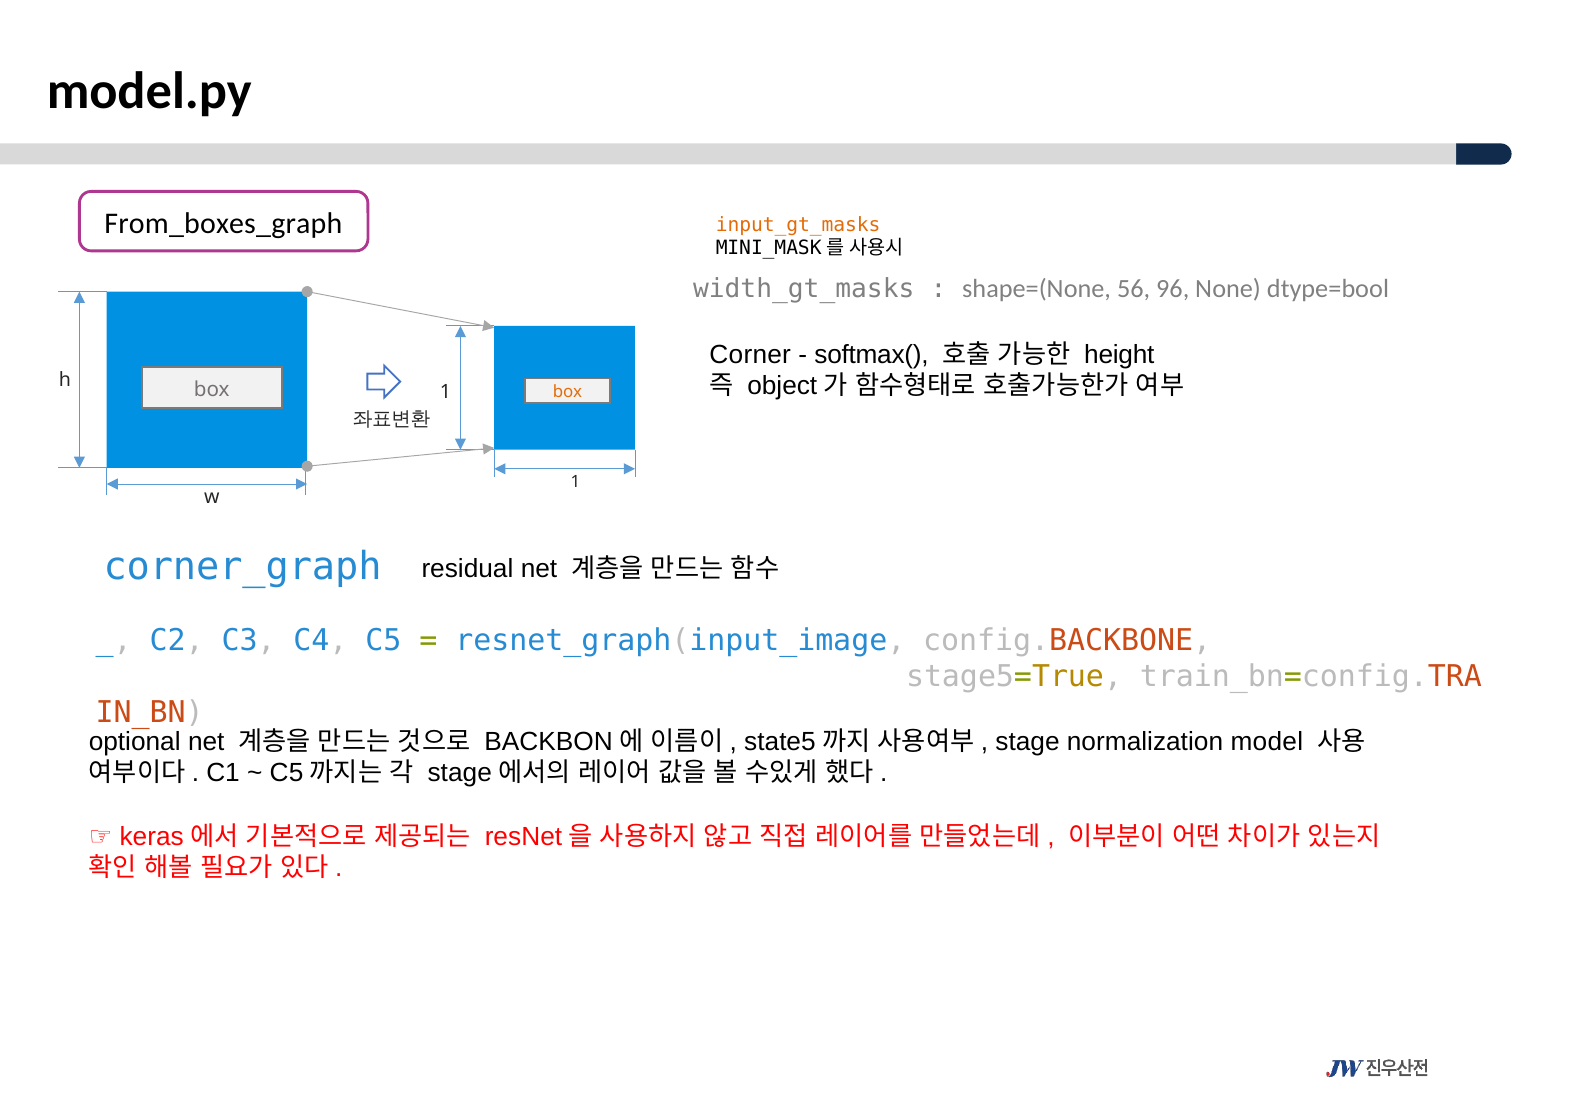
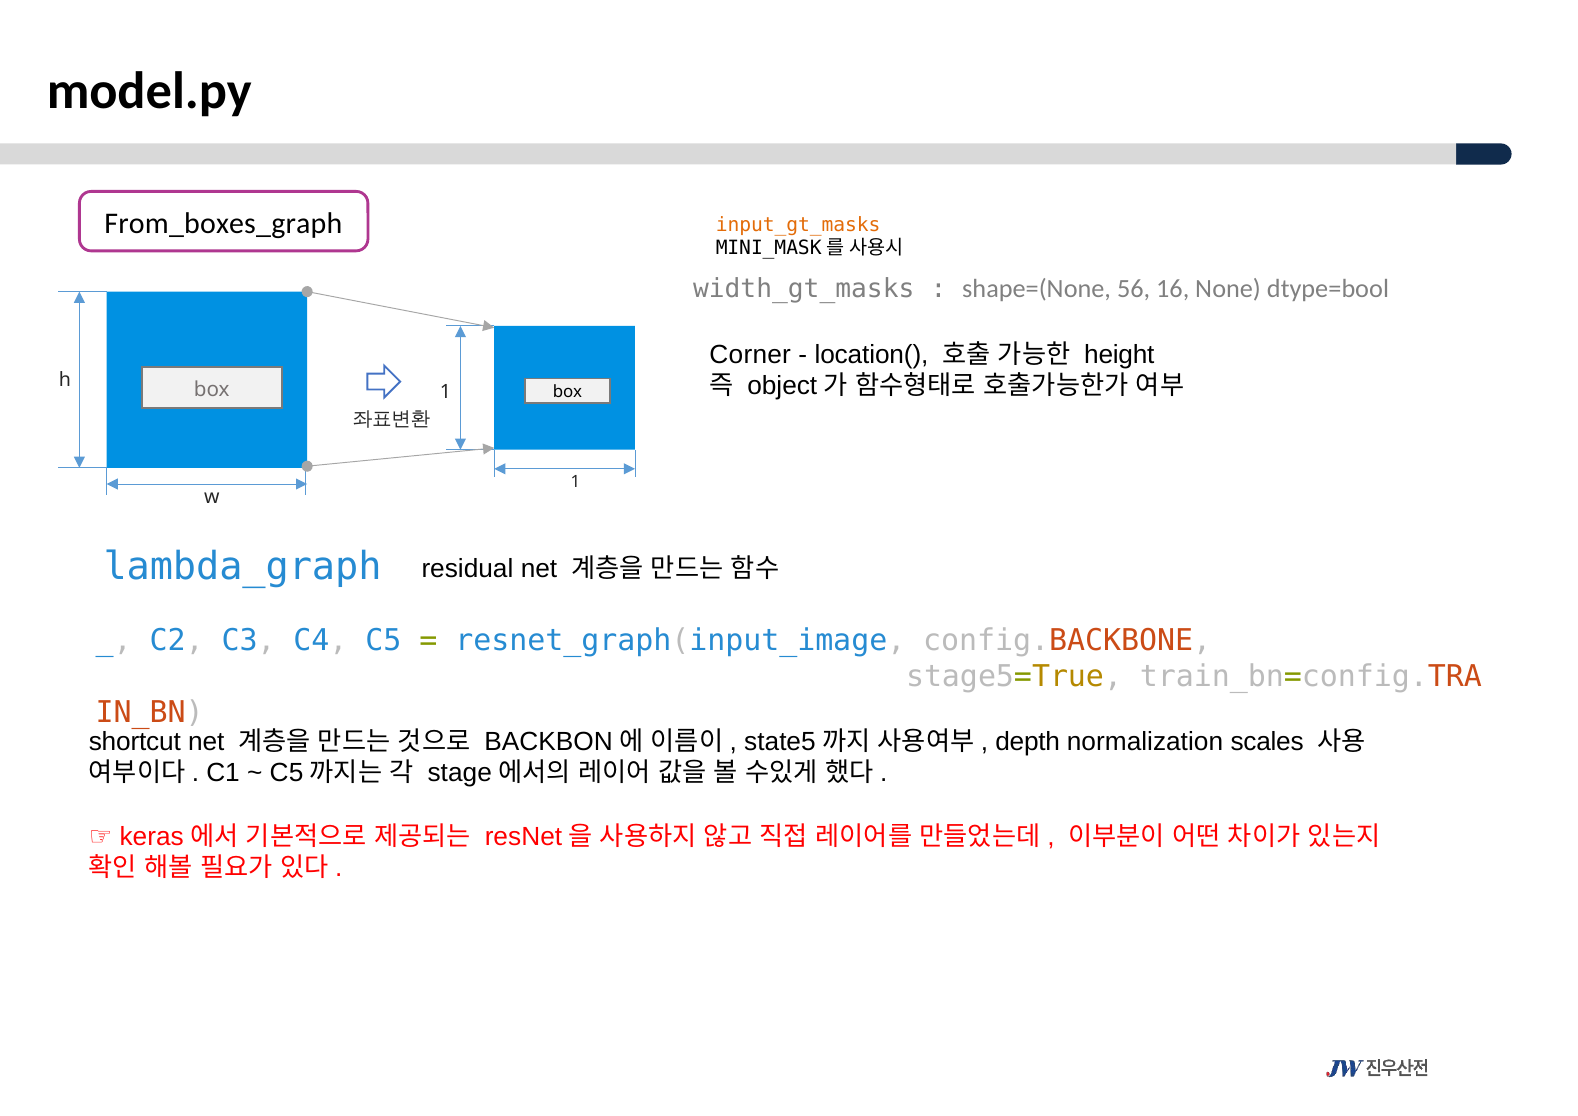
96: 96 -> 16
softmax(: softmax( -> location(
box at (568, 392) colour: orange -> black
corner_graph: corner_graph -> lambda_graph
optional: optional -> shortcut
stage: stage -> depth
model: model -> scales
